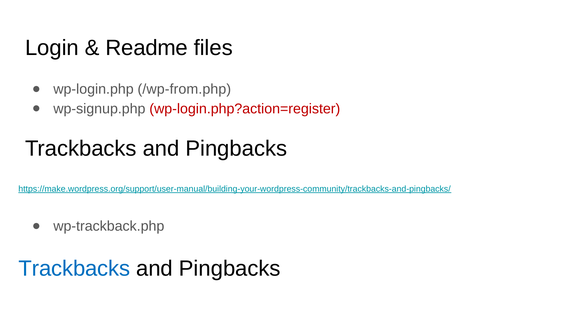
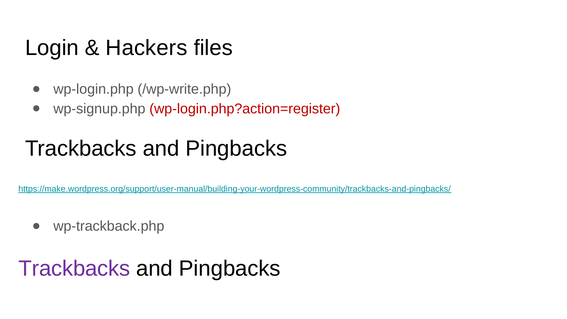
Readme: Readme -> Hackers
/wp-from.php: /wp-from.php -> /wp-write.php
Trackbacks at (74, 268) colour: blue -> purple
